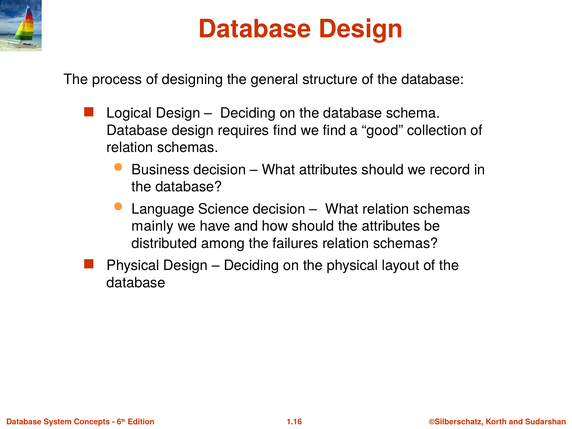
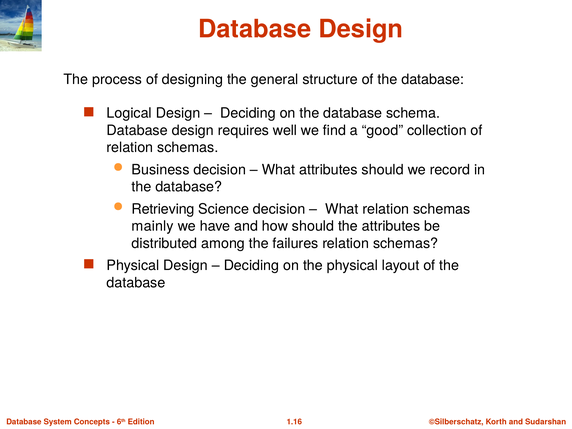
requires find: find -> well
Language: Language -> Retrieving
